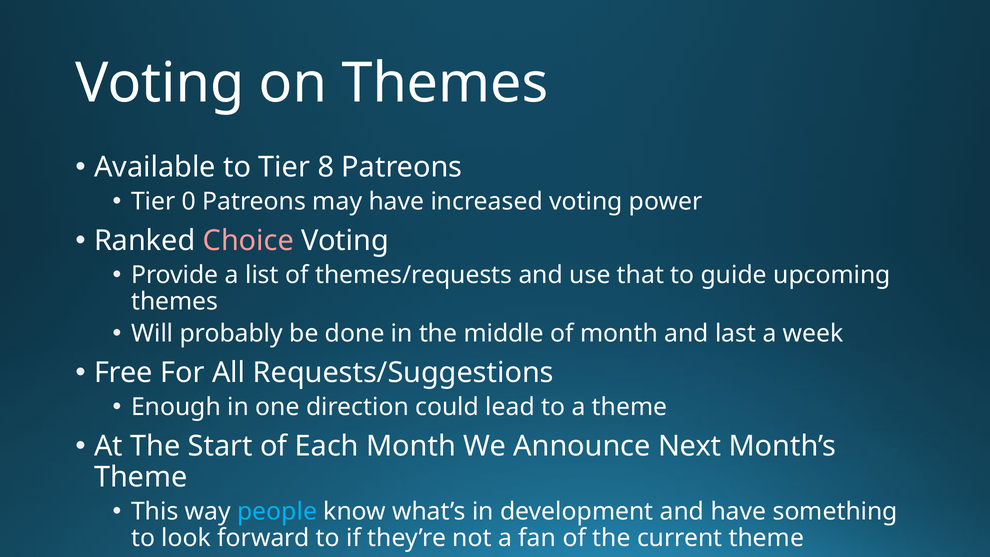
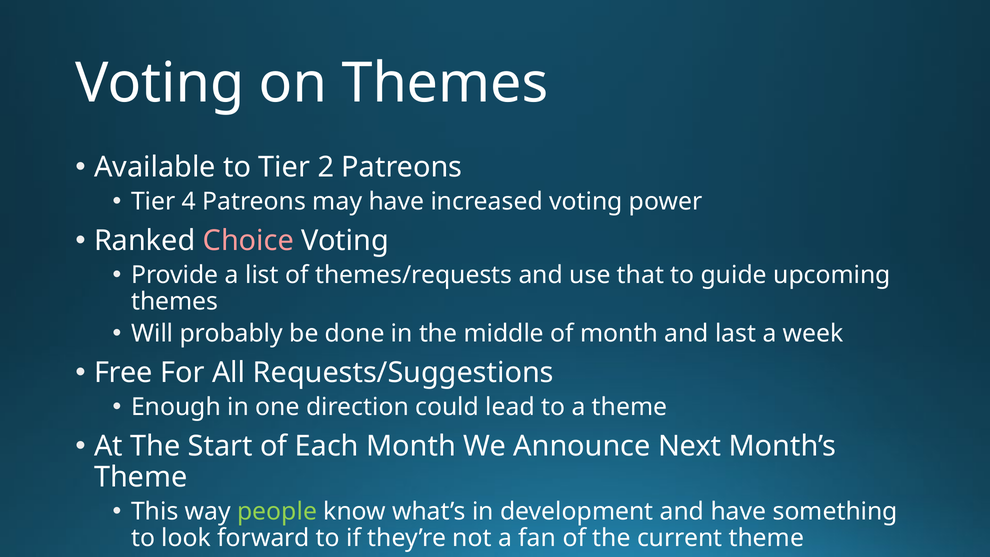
8: 8 -> 2
0: 0 -> 4
people colour: light blue -> light green
